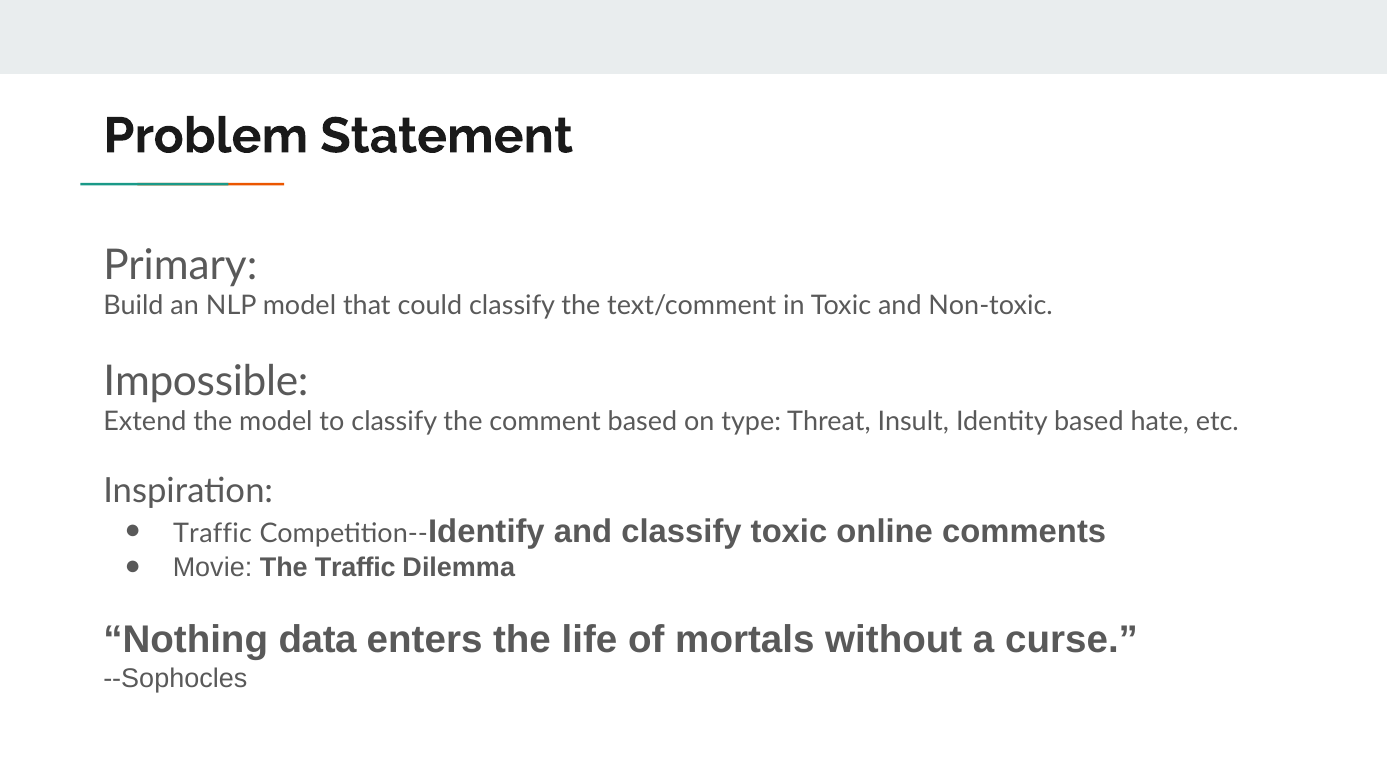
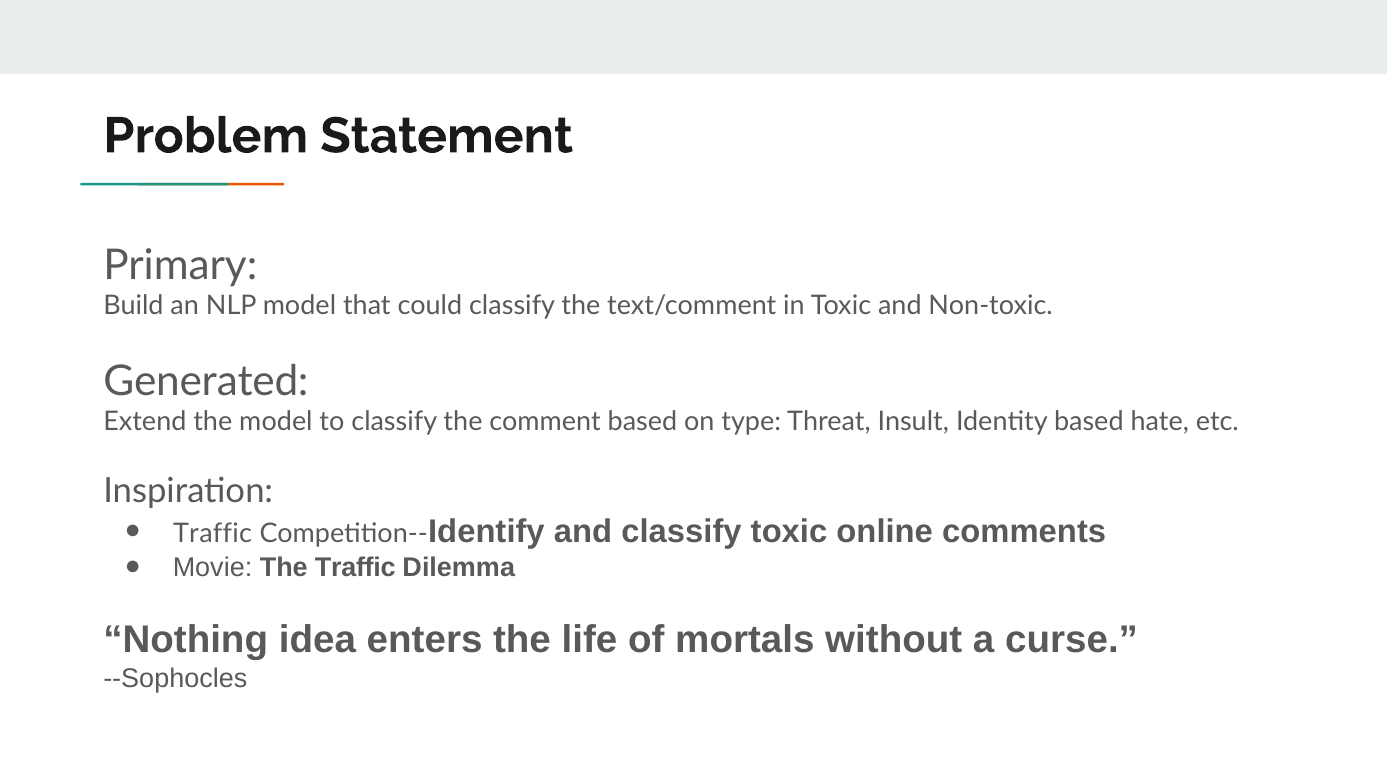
Impossible: Impossible -> Generated
data: data -> idea
